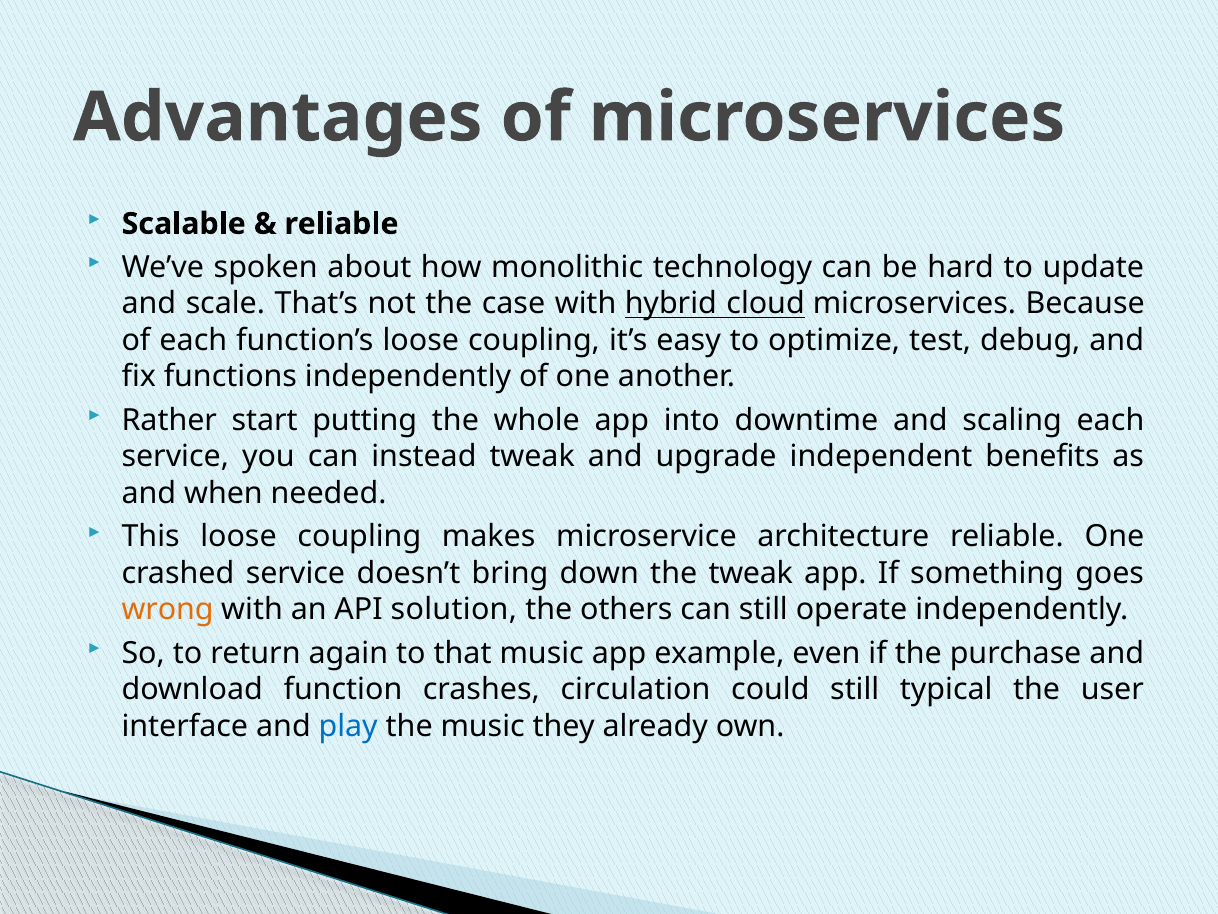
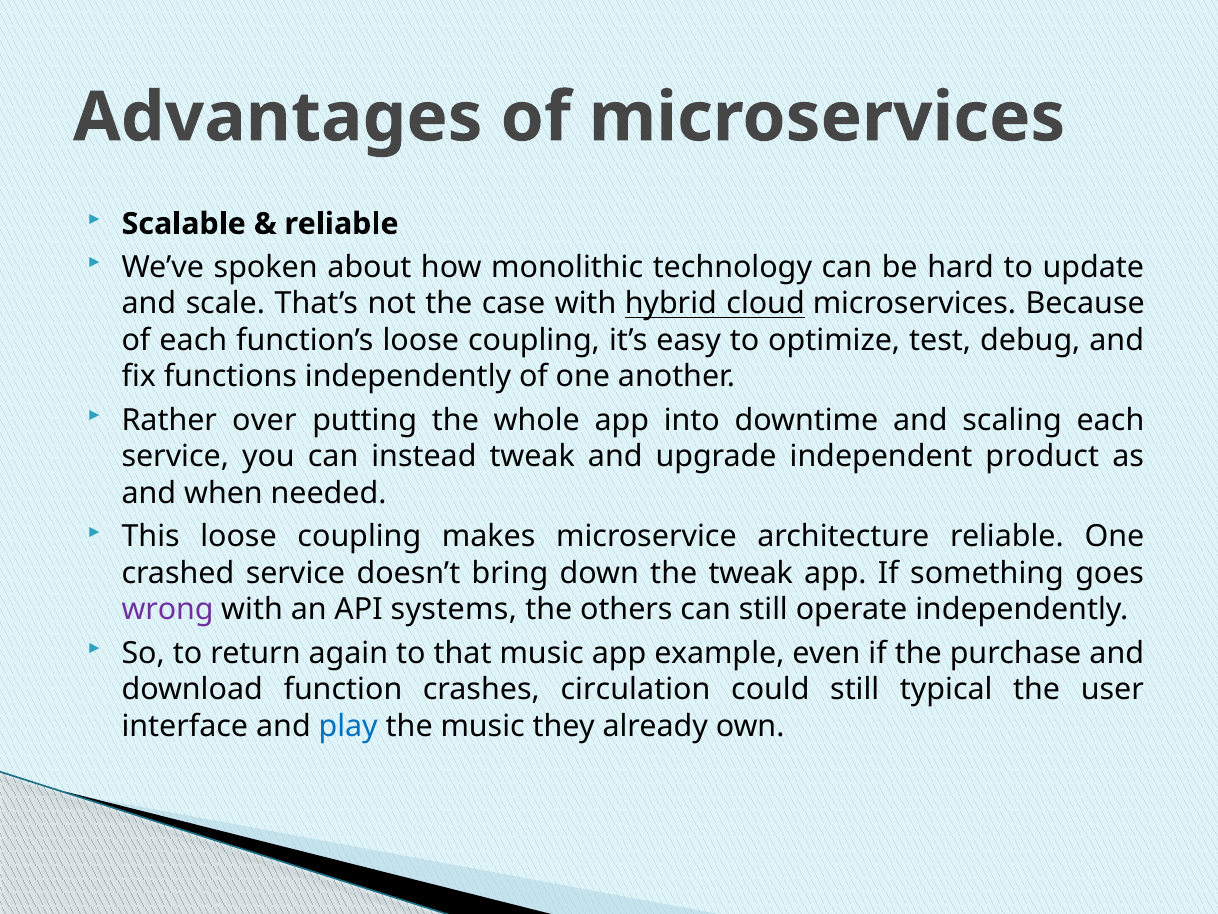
start: start -> over
benefits: benefits -> product
wrong colour: orange -> purple
solution: solution -> systems
